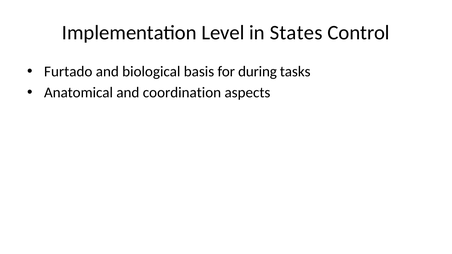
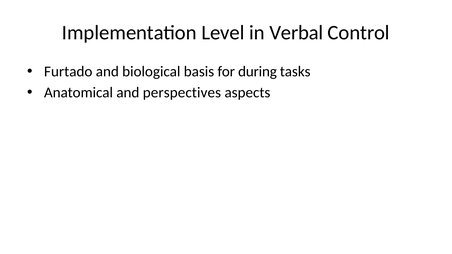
States: States -> Verbal
coordination: coordination -> perspectives
